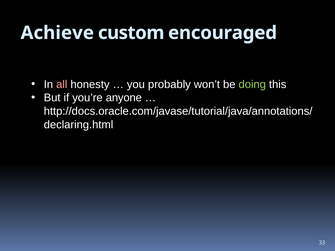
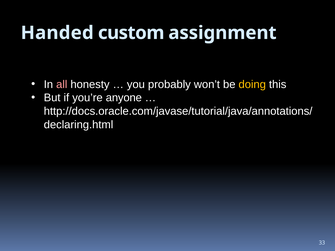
Achieve: Achieve -> Handed
encouraged: encouraged -> assignment
doing colour: light green -> yellow
